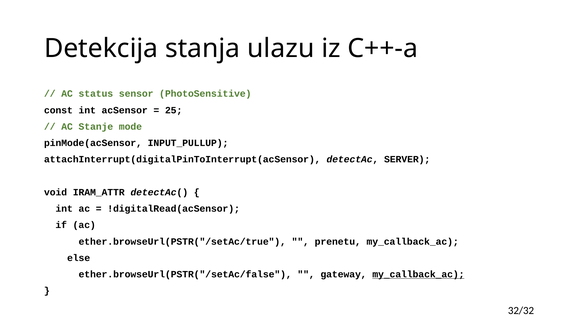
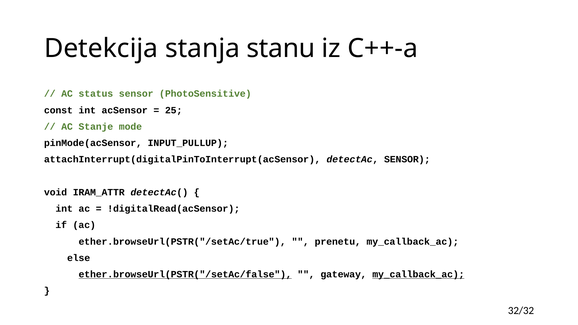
ulazu: ulazu -> stanu
detectAc SERVER: SERVER -> SENSOR
ether.browseUrl(PSTR("/setAc/false underline: none -> present
